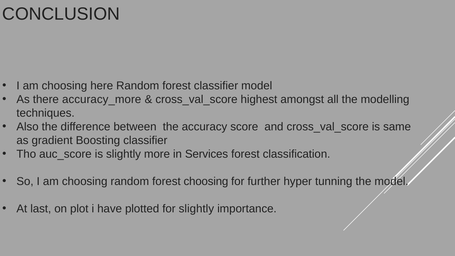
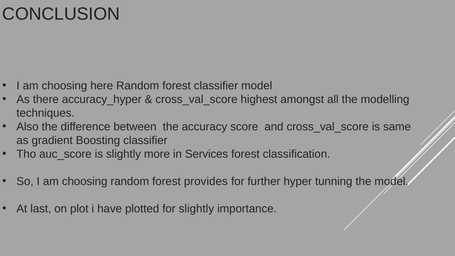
accuracy_more: accuracy_more -> accuracy_hyper
forest choosing: choosing -> provides
